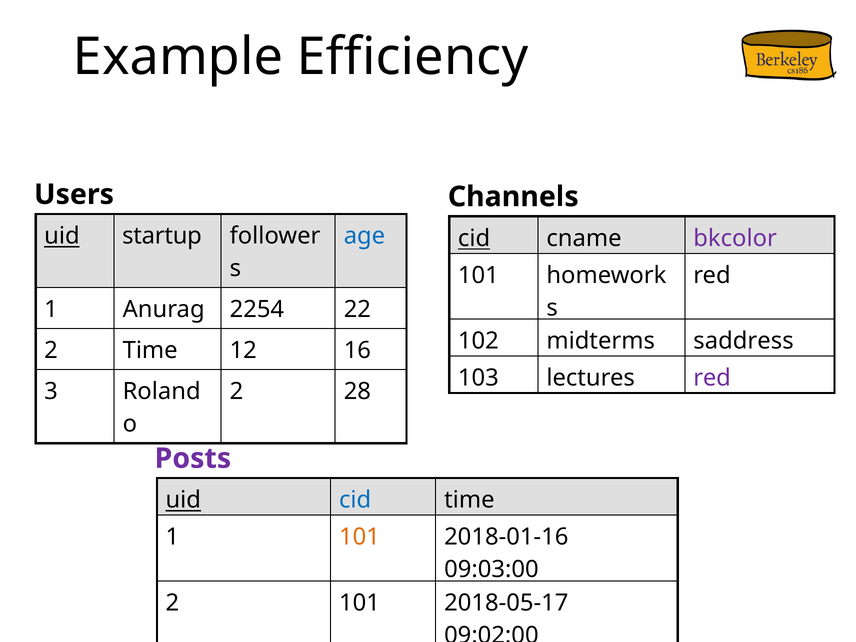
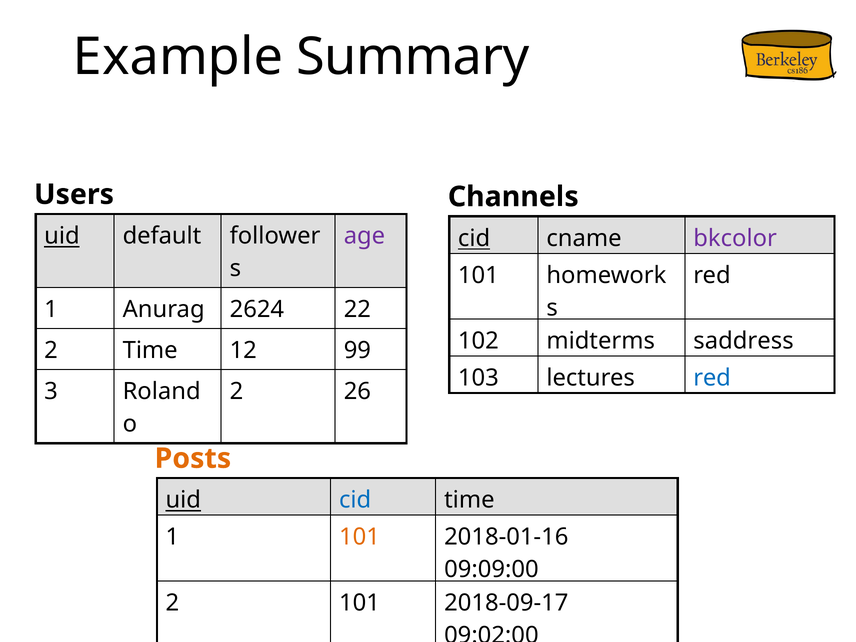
Efficiency: Efficiency -> Summary
startup: startup -> default
age colour: blue -> purple
2254: 2254 -> 2624
16: 16 -> 99
red at (712, 378) colour: purple -> blue
28: 28 -> 26
Posts colour: purple -> orange
09:03:00: 09:03:00 -> 09:09:00
2018-05-17: 2018-05-17 -> 2018-09-17
